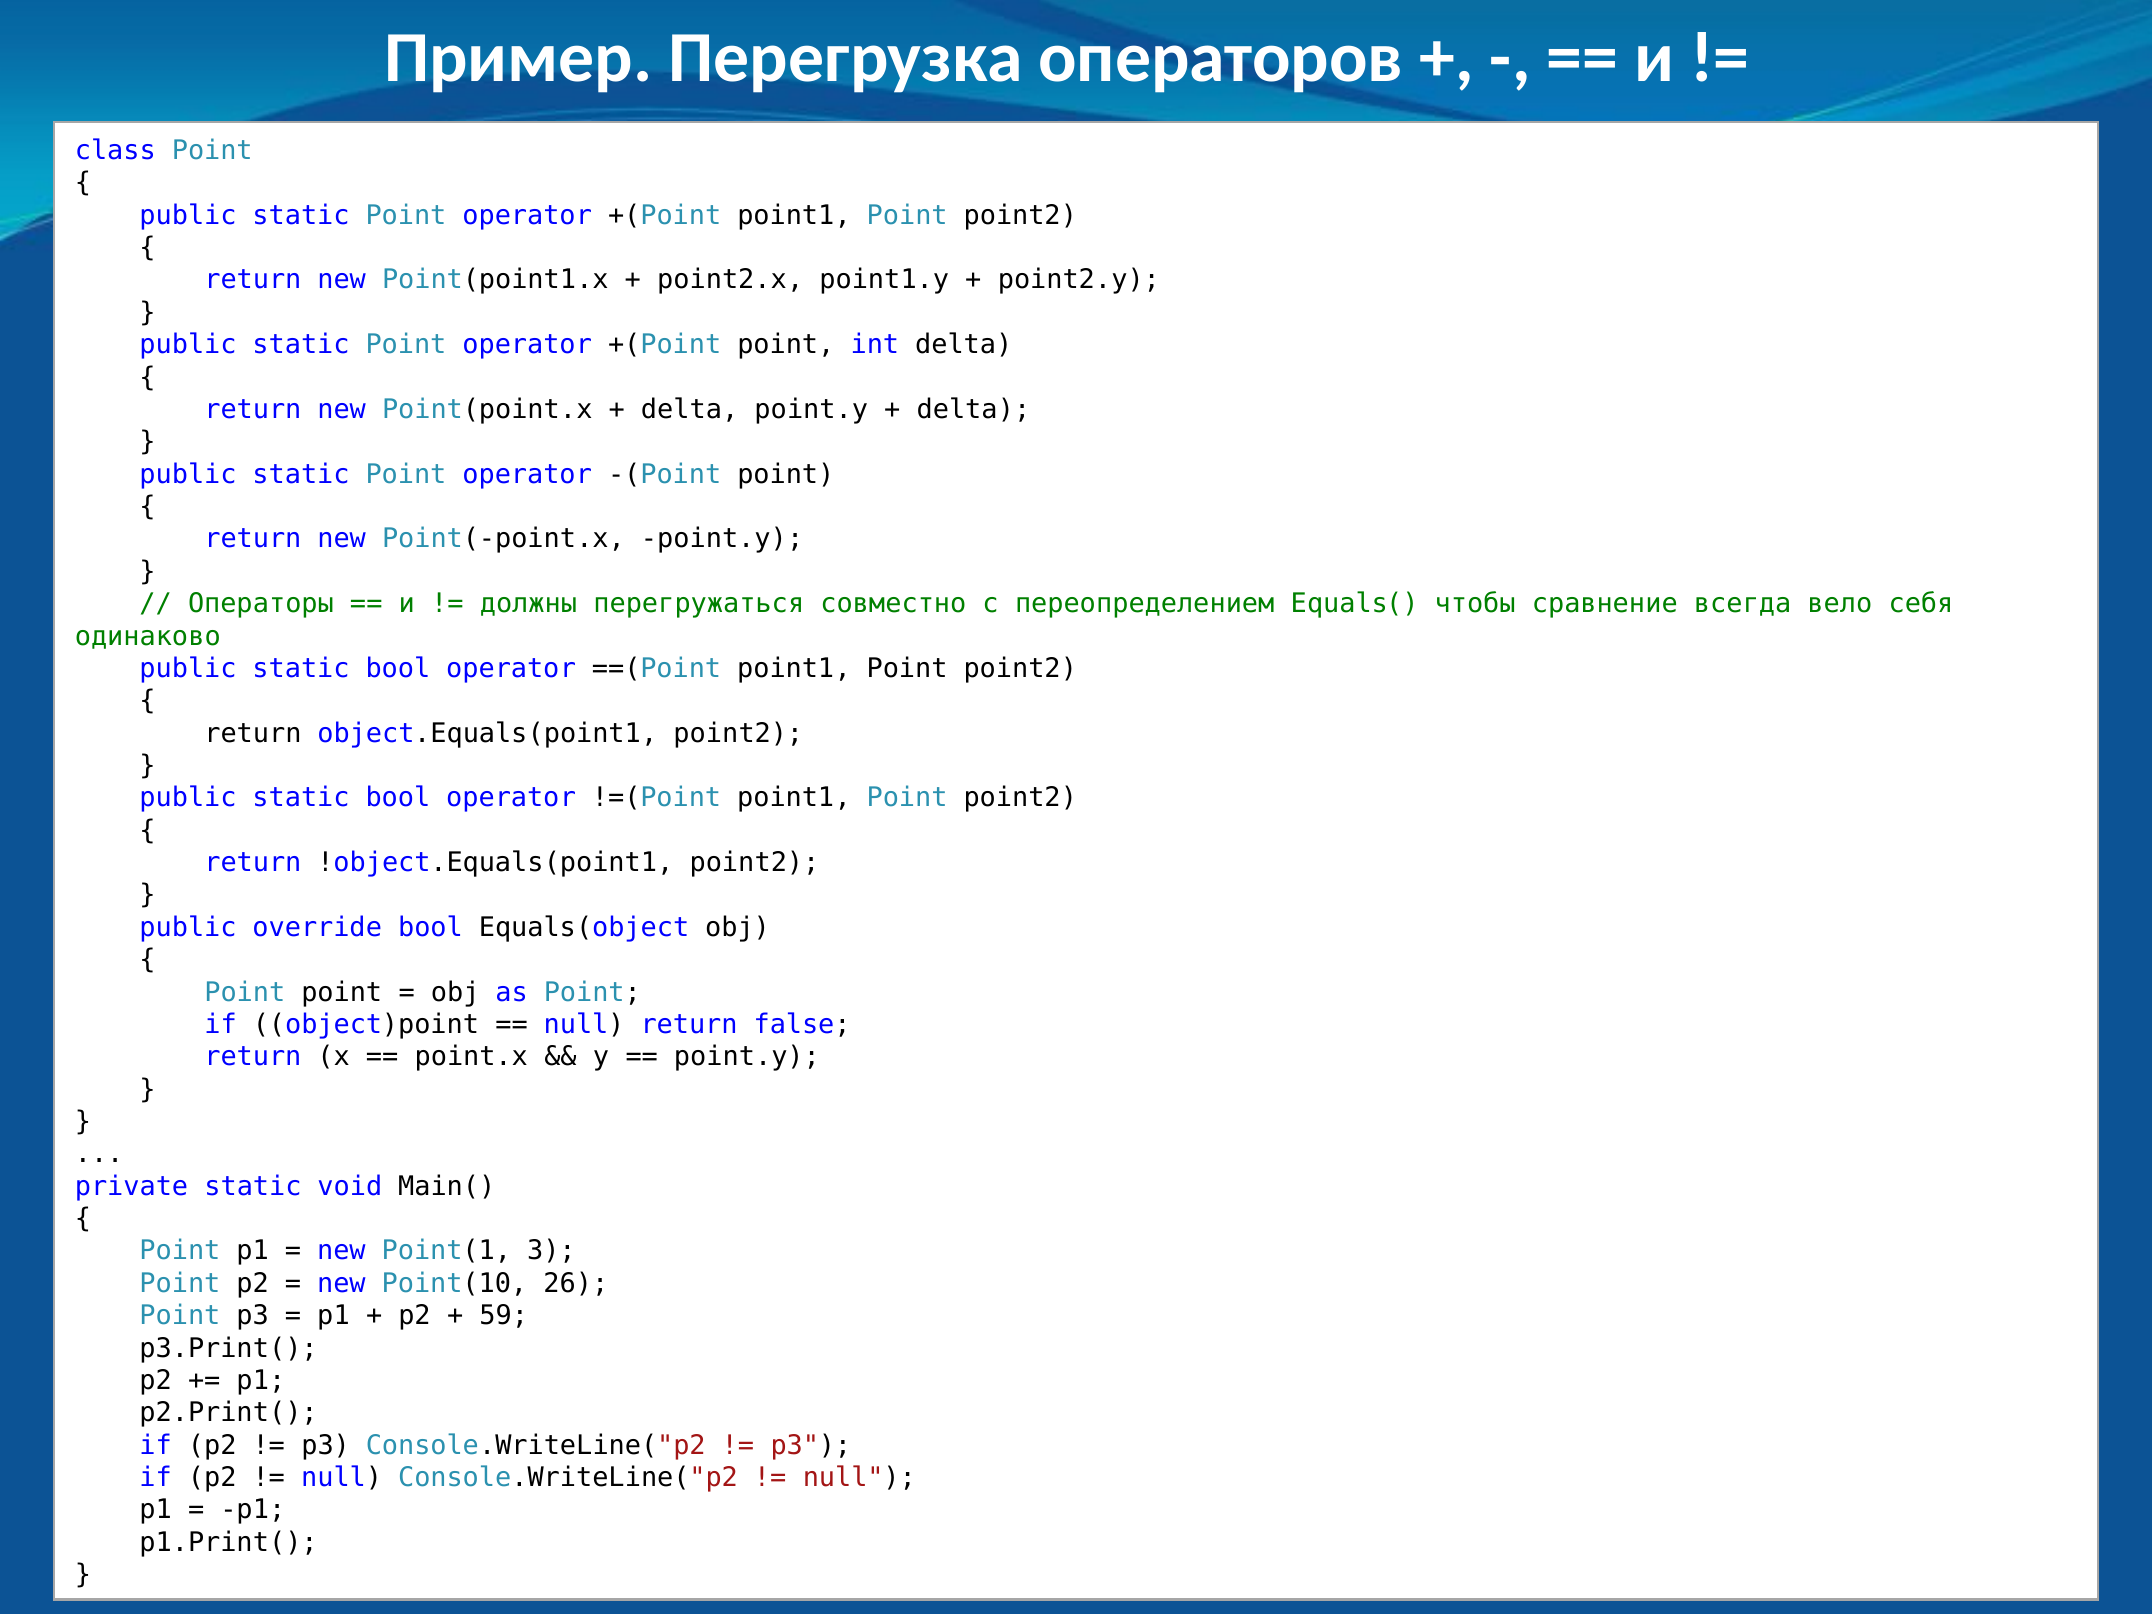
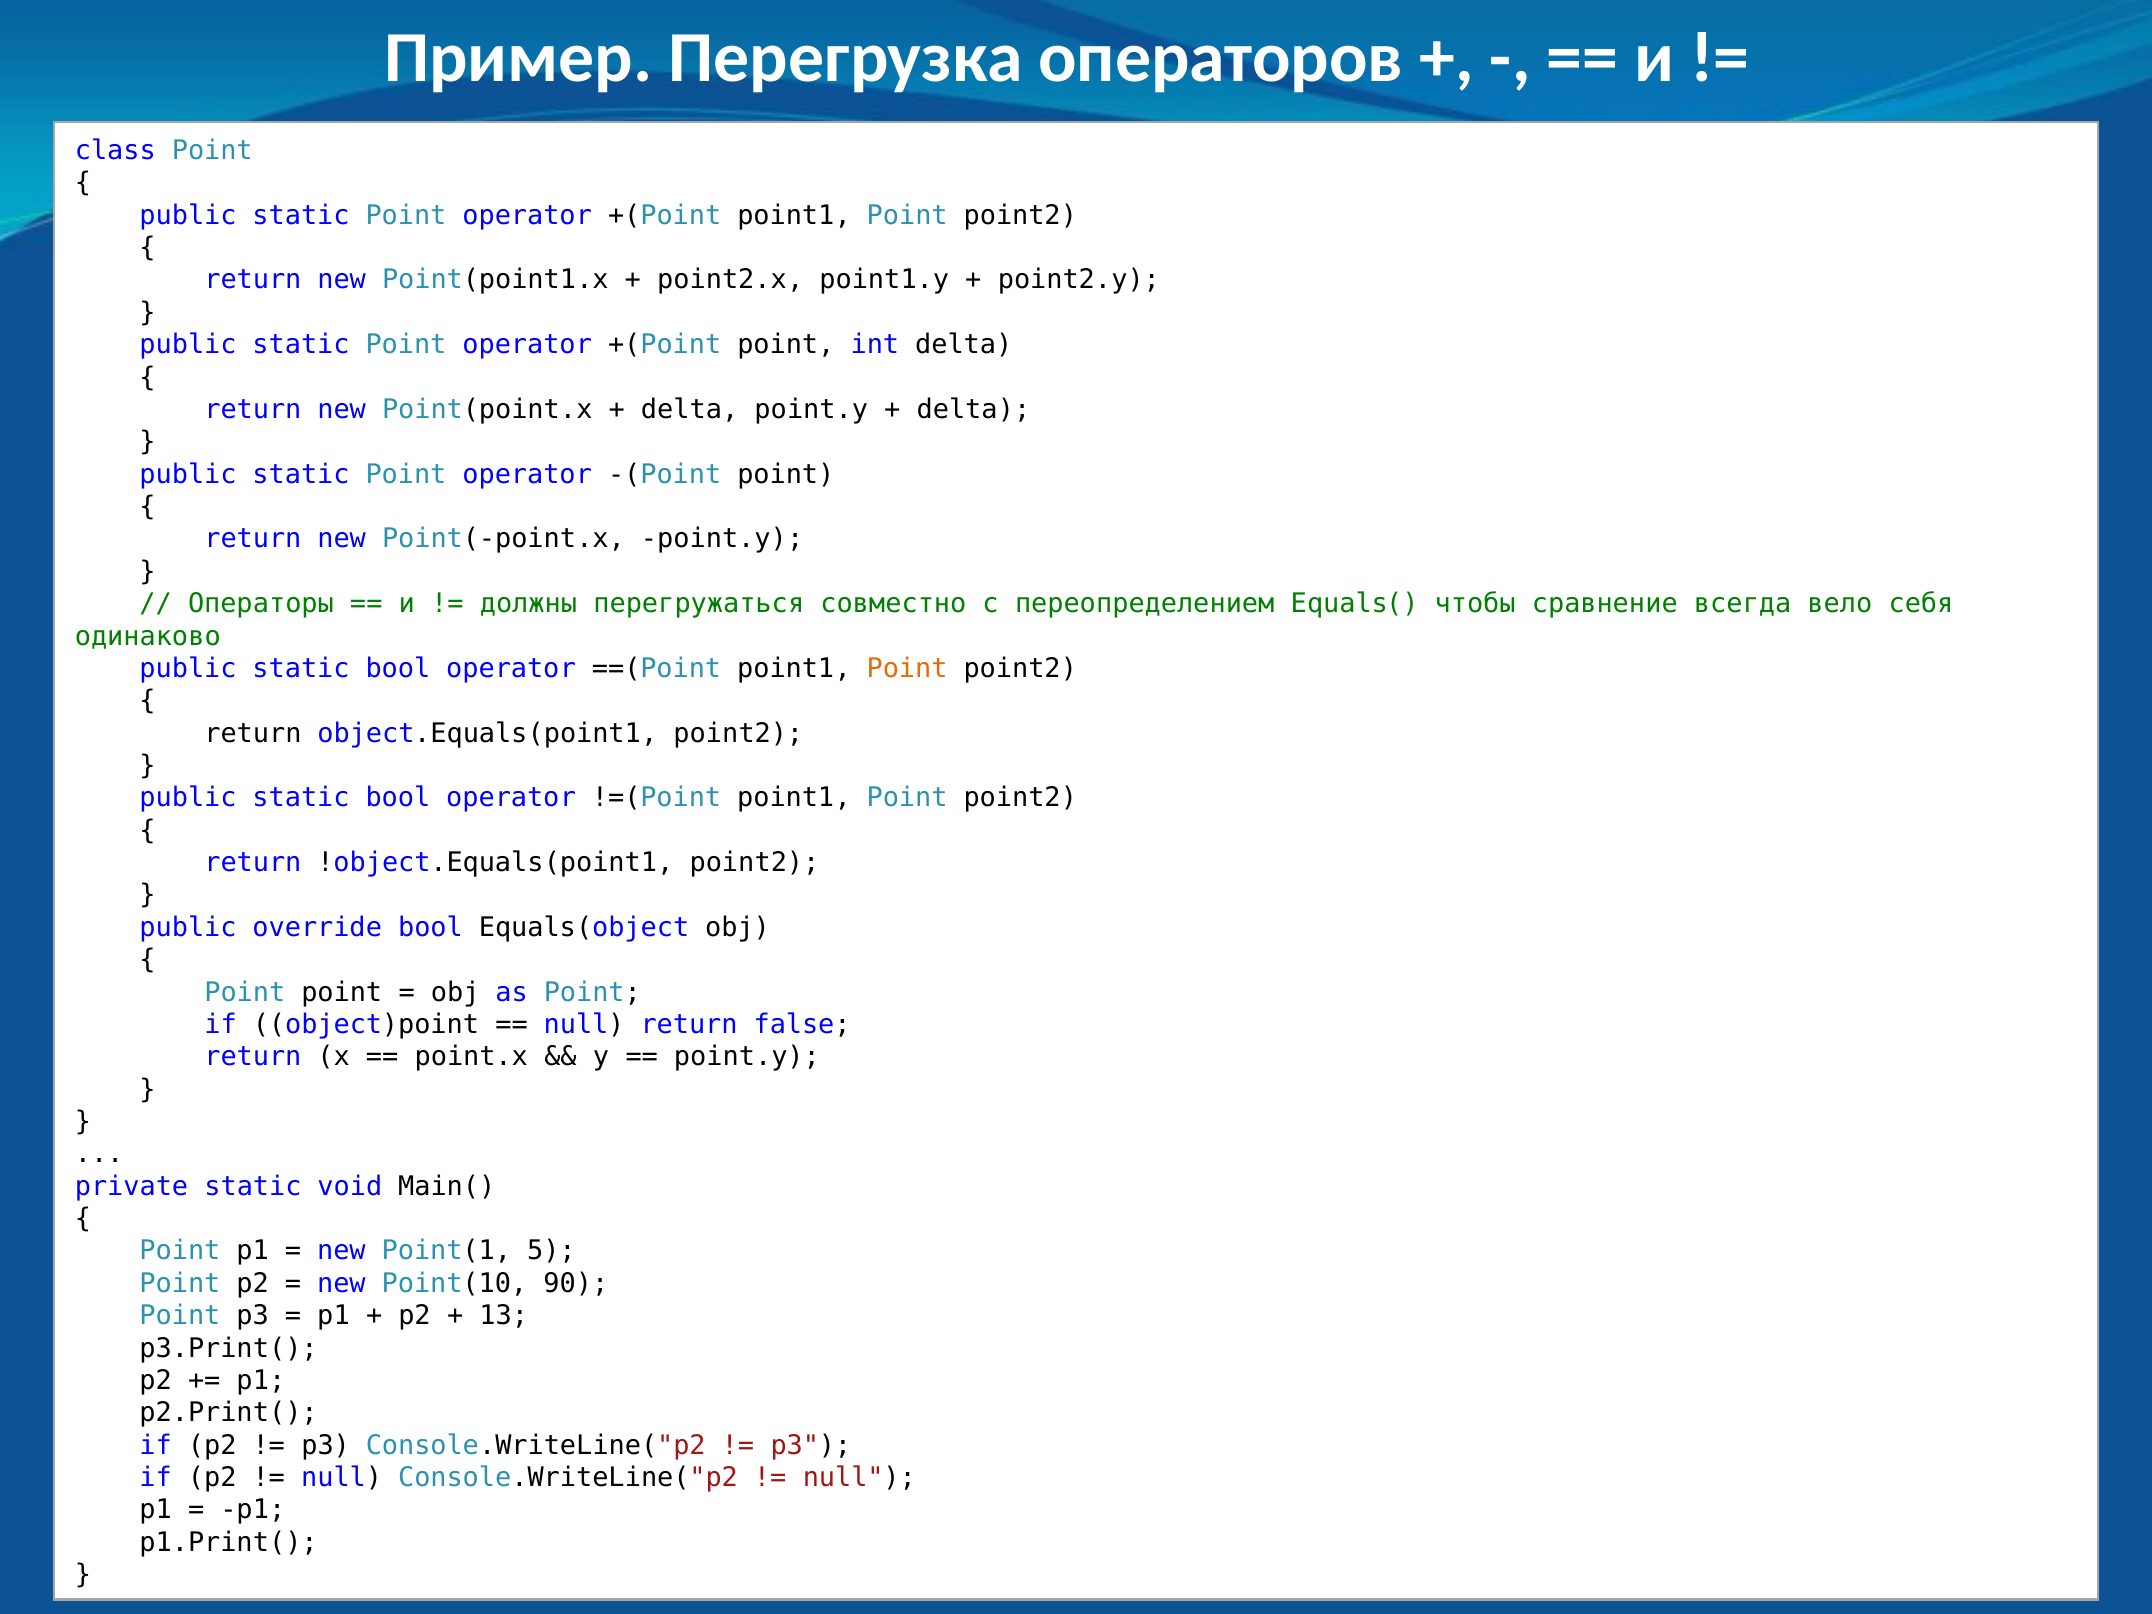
Point at (907, 668) colour: black -> orange
3: 3 -> 5
26: 26 -> 90
59: 59 -> 13
